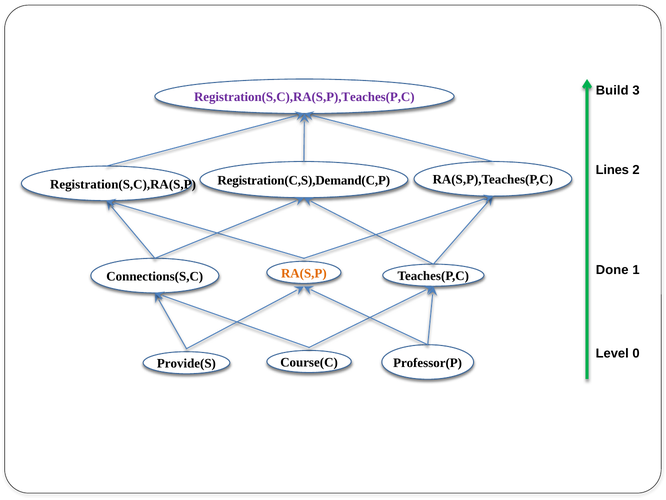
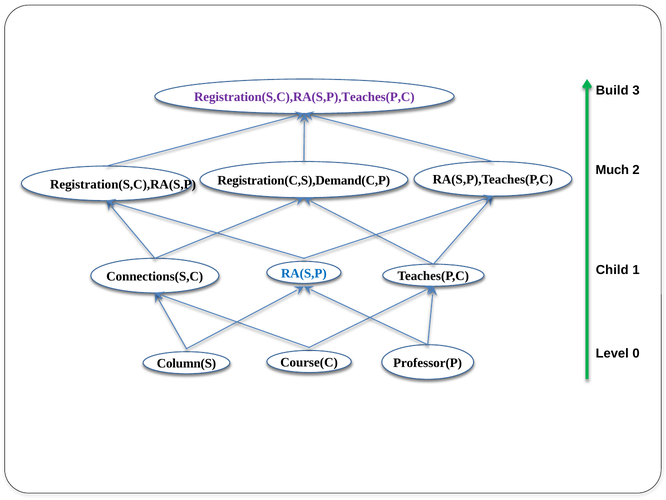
Lines: Lines -> Much
Done: Done -> Child
RA(S,P colour: orange -> blue
Provide(S: Provide(S -> Column(S
